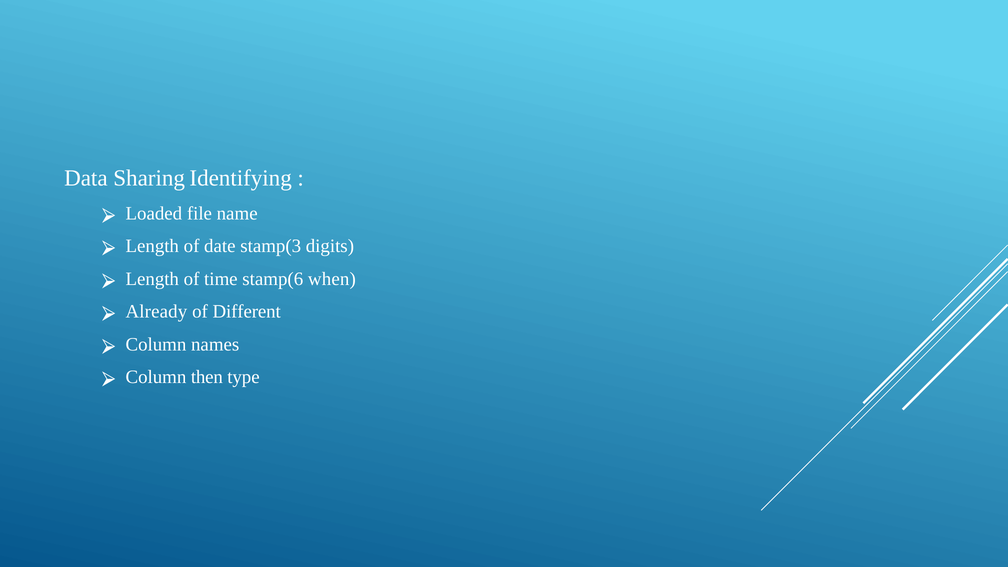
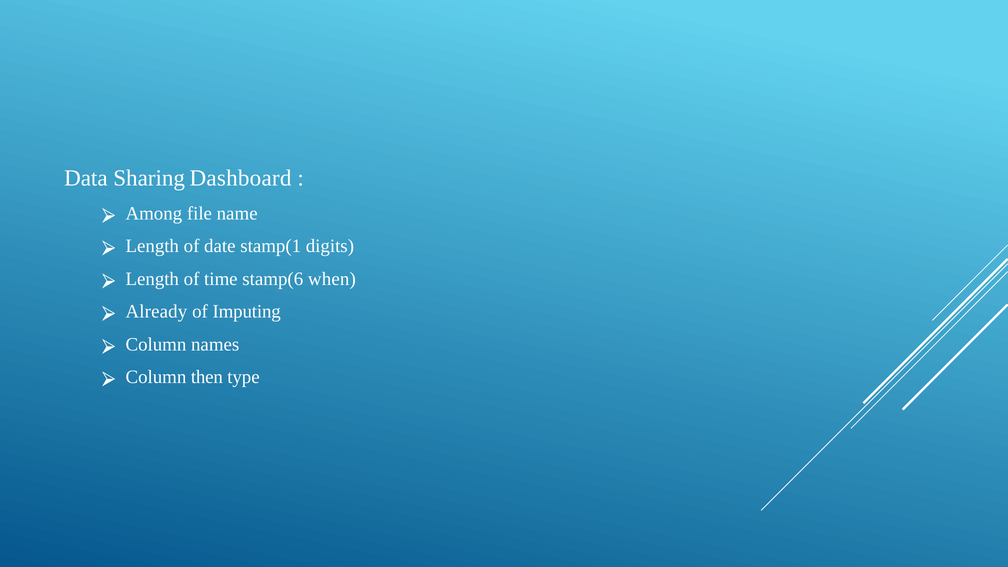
Identifying: Identifying -> Dashboard
Loaded: Loaded -> Among
stamp(3: stamp(3 -> stamp(1
Different: Different -> Imputing
